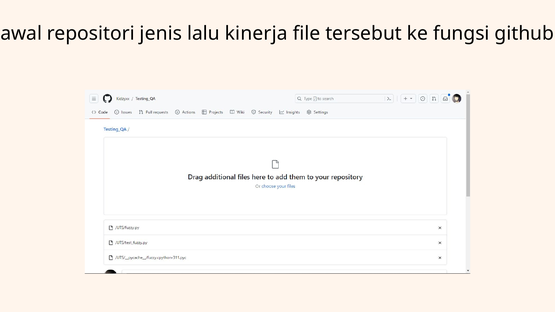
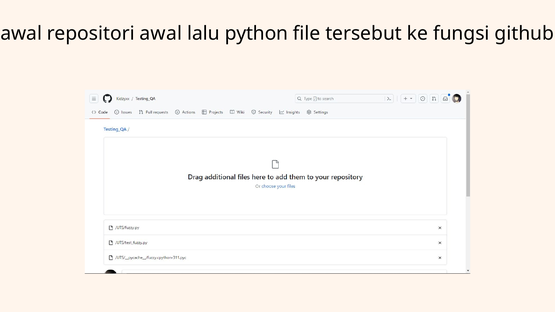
repositori jenis: jenis -> awal
kinerja: kinerja -> python
